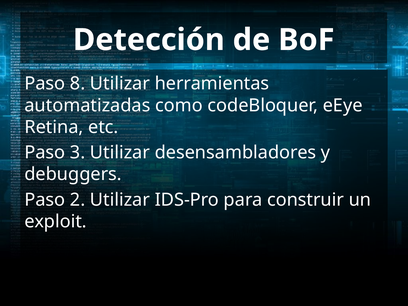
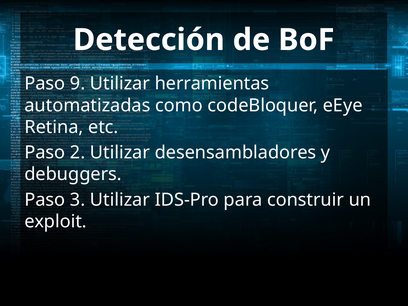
8: 8 -> 9
3: 3 -> 2
2: 2 -> 3
